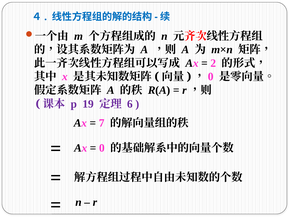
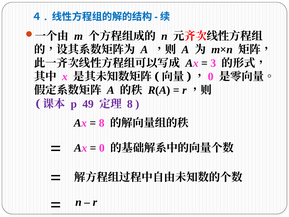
2: 2 -> 3
19: 19 -> 49
6 at (130, 104): 6 -> 8
7 at (102, 123): 7 -> 8
